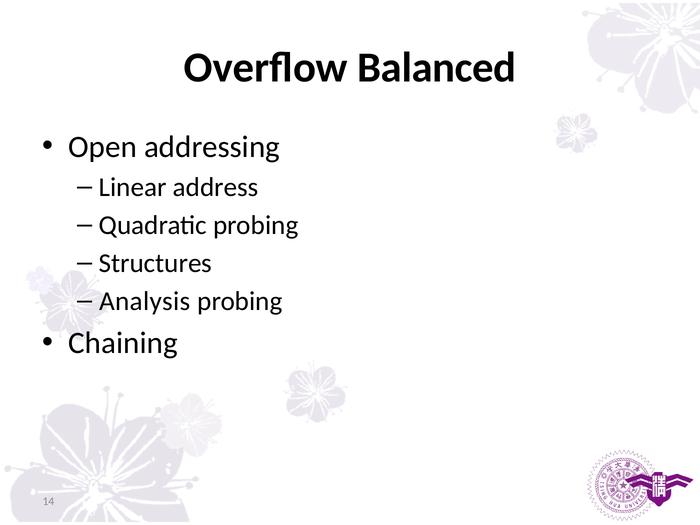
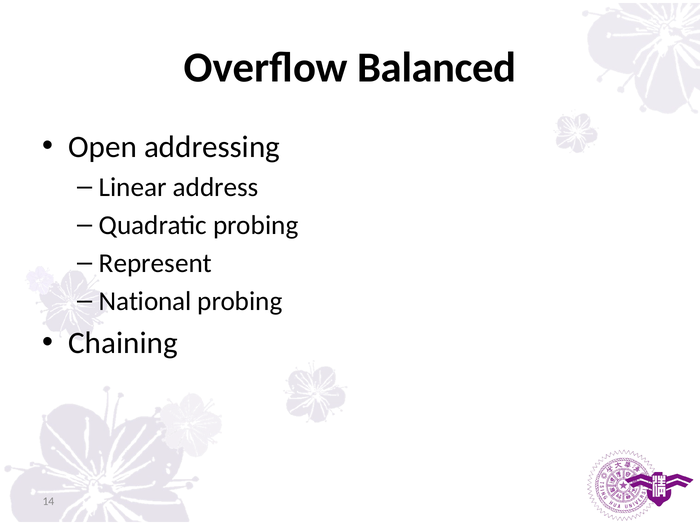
Structures: Structures -> Represent
Analysis: Analysis -> National
